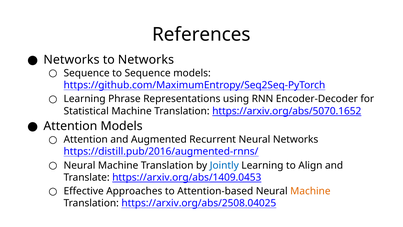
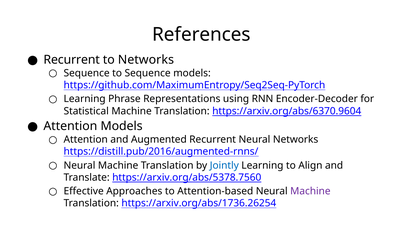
Networks at (72, 60): Networks -> Recurrent
https://arxiv.org/abs/5070.1652: https://arxiv.org/abs/5070.1652 -> https://arxiv.org/abs/6370.9604
https://arxiv.org/abs/1409.0453: https://arxiv.org/abs/1409.0453 -> https://arxiv.org/abs/5378.7560
Machine at (310, 191) colour: orange -> purple
https://arxiv.org/abs/2508.04025: https://arxiv.org/abs/2508.04025 -> https://arxiv.org/abs/1736.26254
